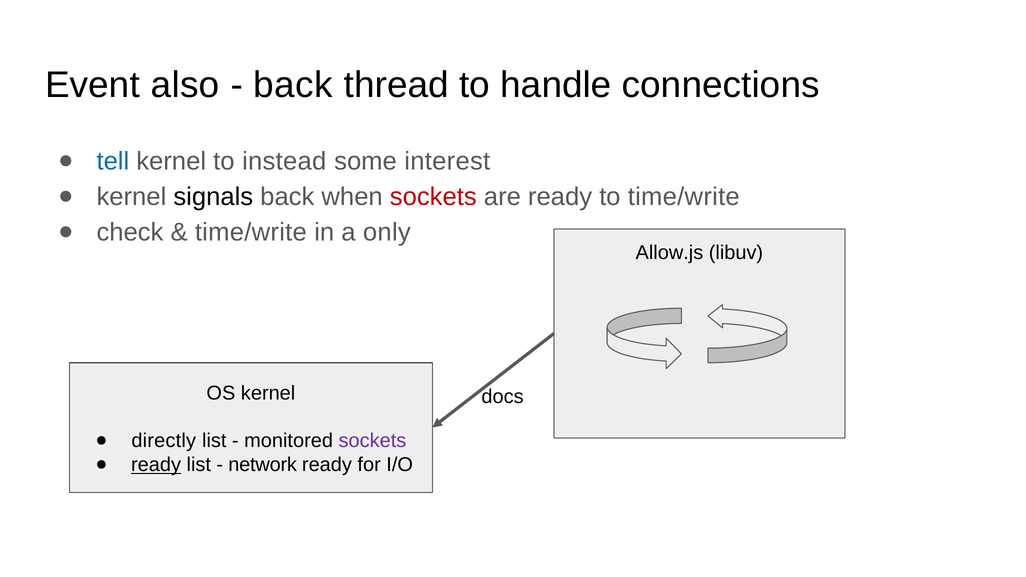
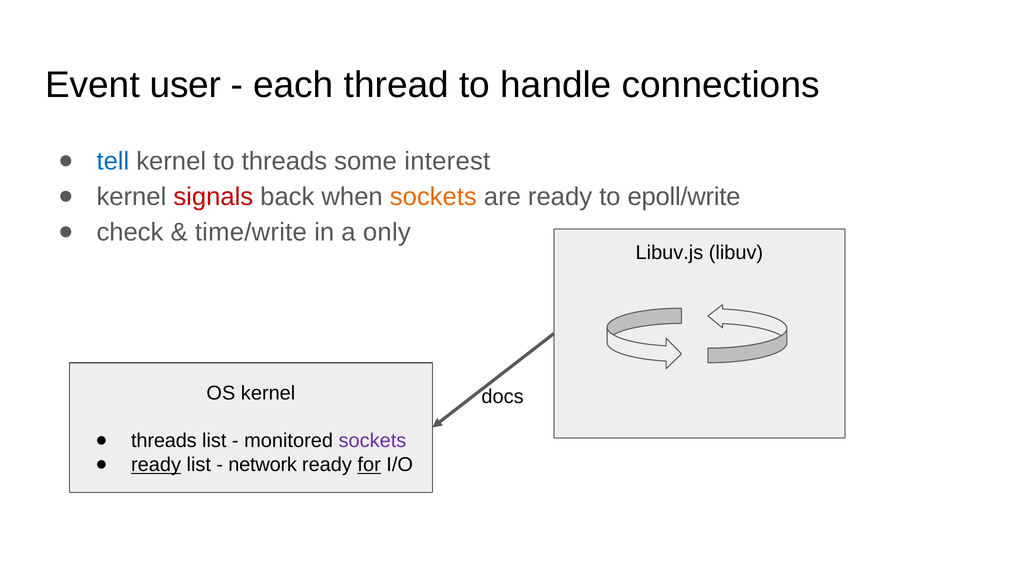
also: also -> user
back at (293, 85): back -> each
to instead: instead -> threads
signals colour: black -> red
sockets at (433, 197) colour: red -> orange
to time/write: time/write -> epoll/write
Allow.js: Allow.js -> Libuv.js
directly at (164, 441): directly -> threads
for underline: none -> present
